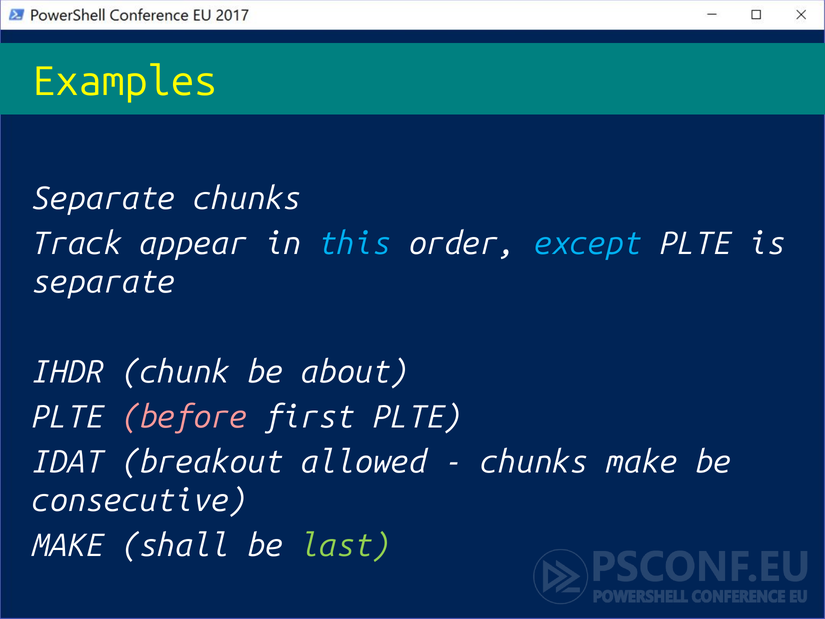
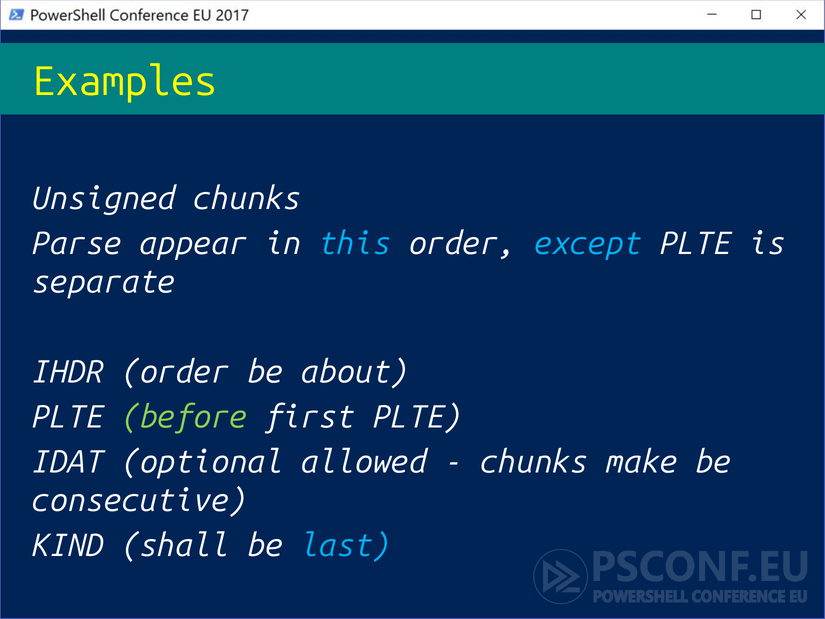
Separate at (103, 199): Separate -> Unsigned
Track: Track -> Parse
IHDR chunk: chunk -> order
before colour: pink -> light green
breakout: breakout -> optional
MAKE at (67, 545): MAKE -> KIND
last colour: light green -> light blue
